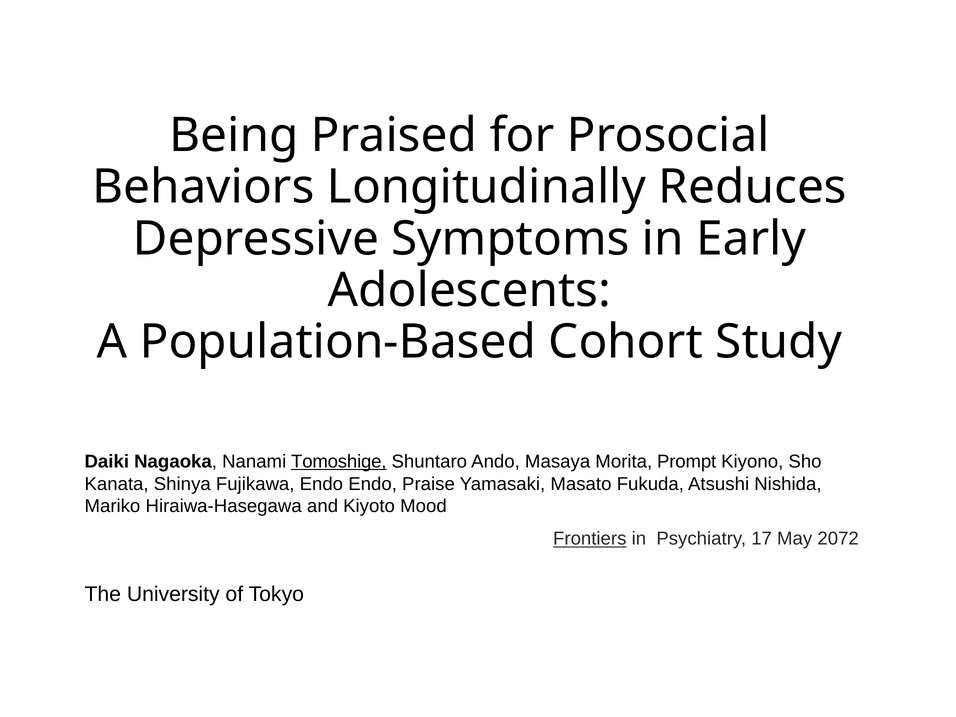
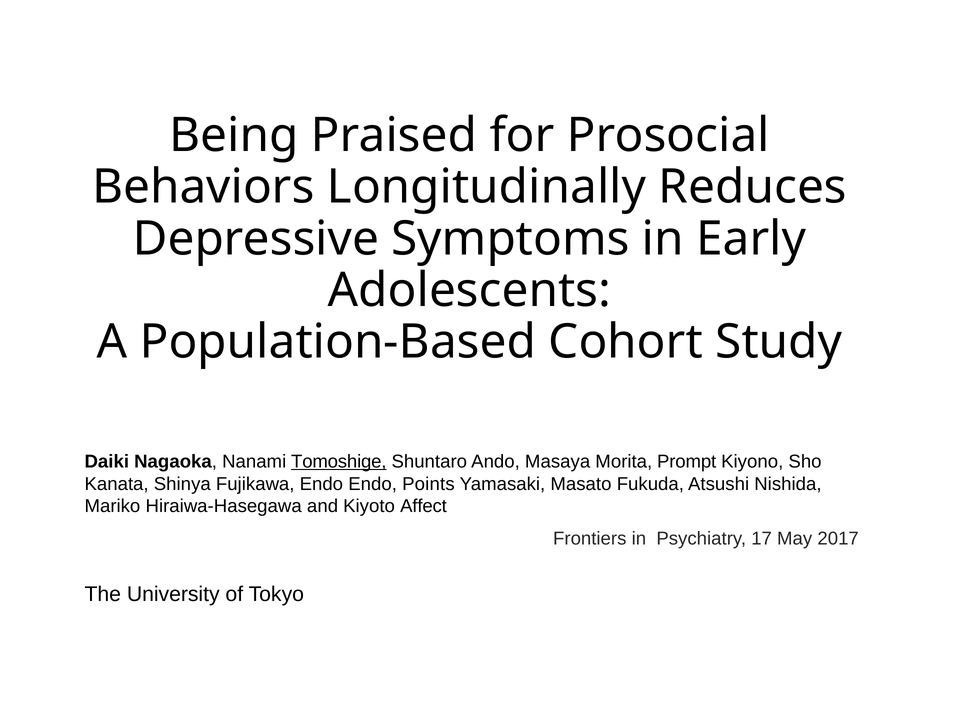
Praise: Praise -> Points
Mood: Mood -> Affect
Frontiers underline: present -> none
2072: 2072 -> 2017
